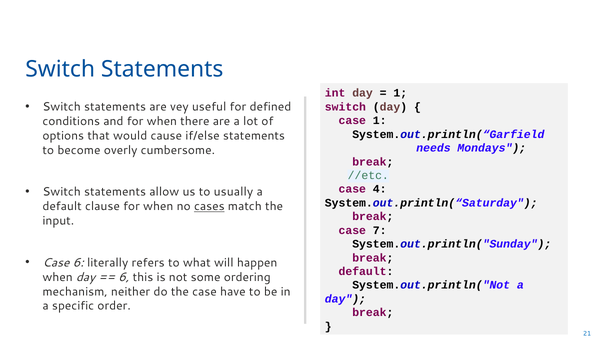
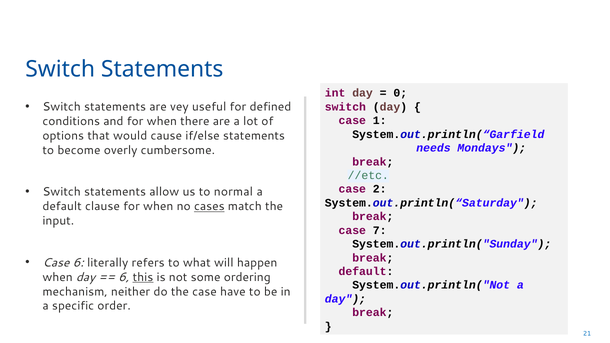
1 at (400, 93): 1 -> 0
4: 4 -> 2
usually: usually -> normal
this underline: none -> present
